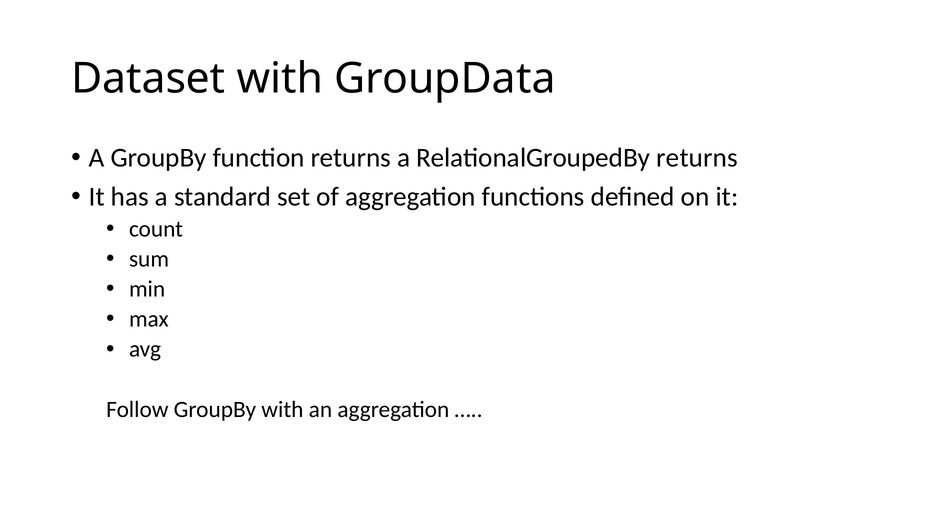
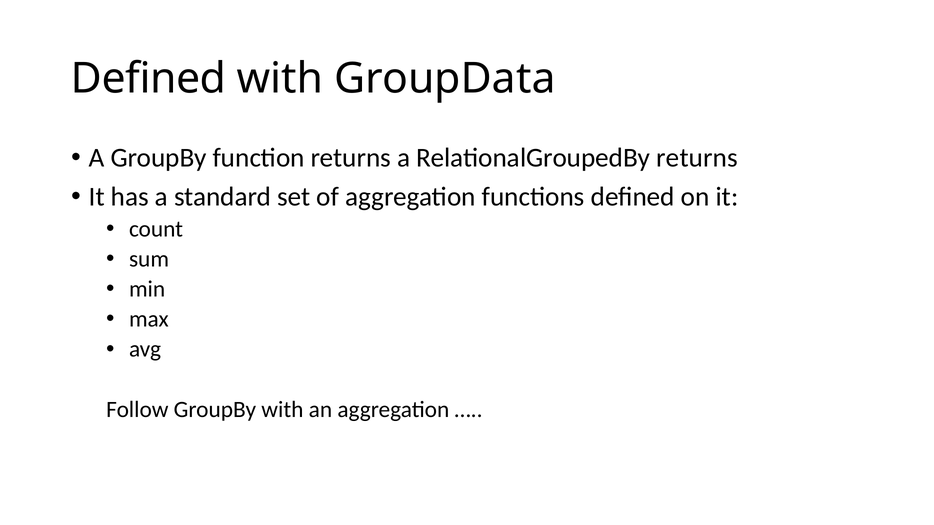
Dataset at (148, 78): Dataset -> Defined
